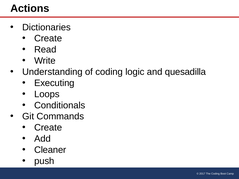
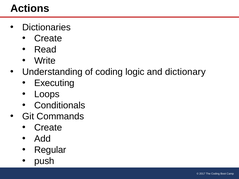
quesadilla: quesadilla -> dictionary
Cleaner: Cleaner -> Regular
